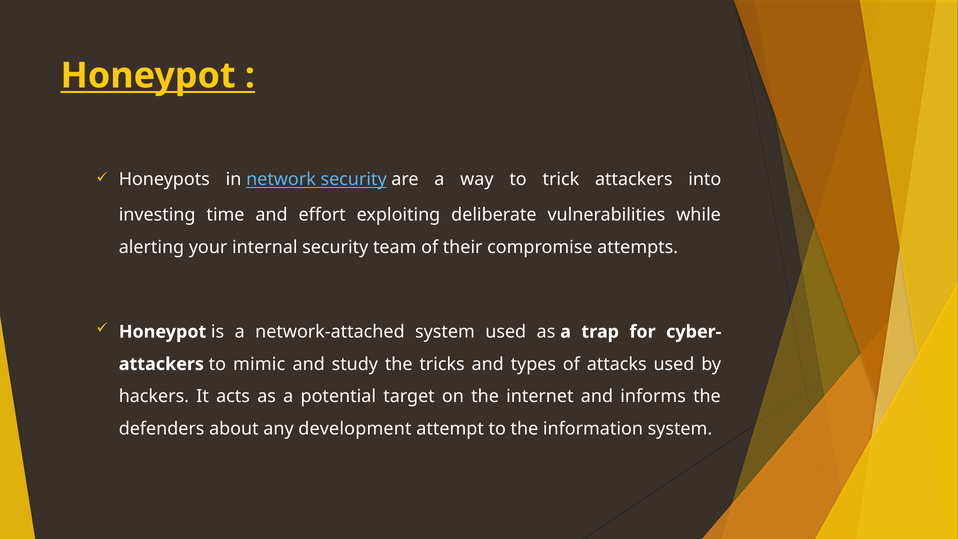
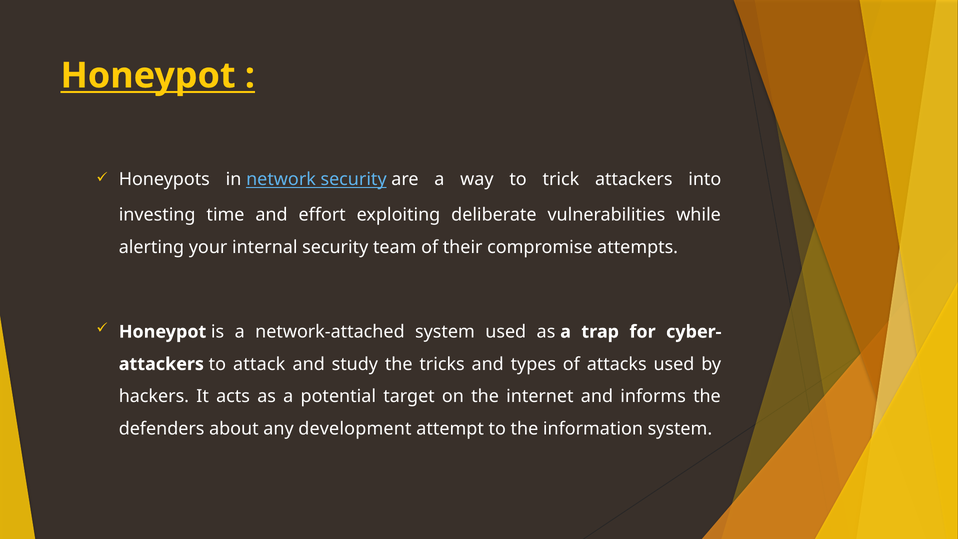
mimic: mimic -> attack
